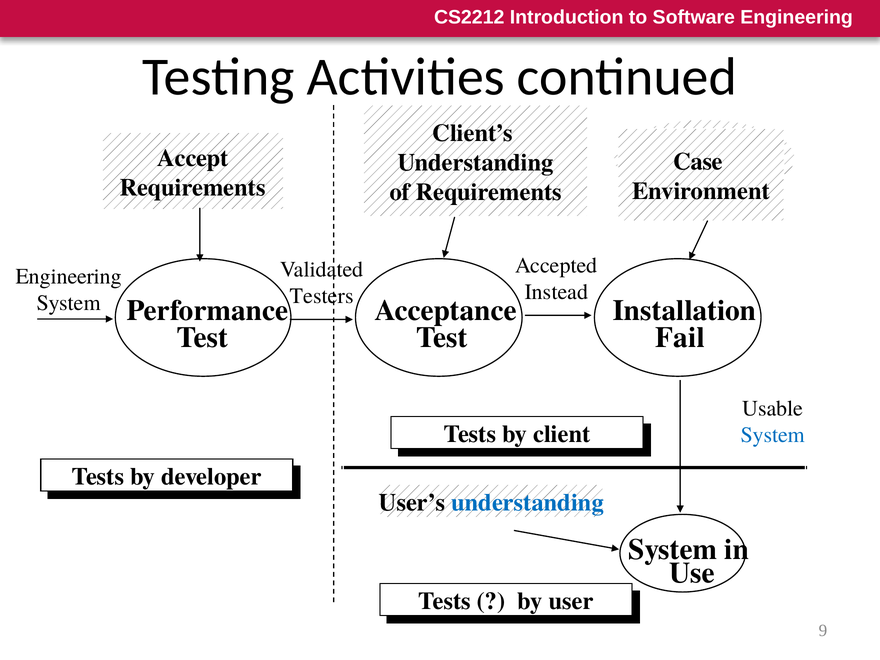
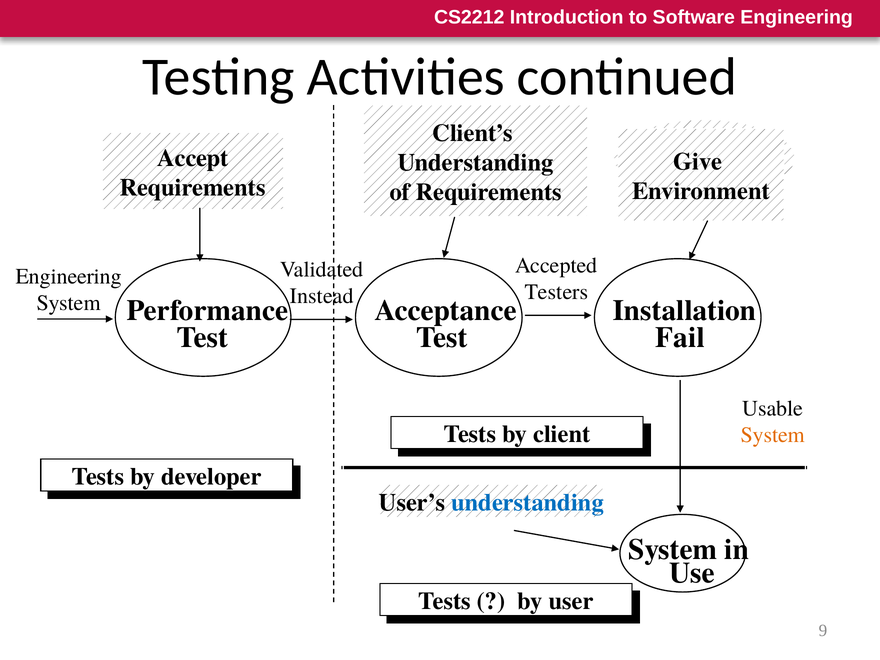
Case: Case -> Give
Instead: Instead -> Testers
Testers: Testers -> Instead
System at (773, 435) colour: blue -> orange
